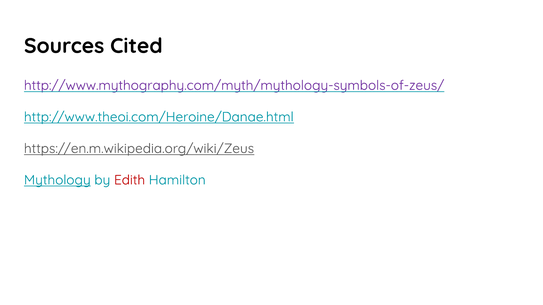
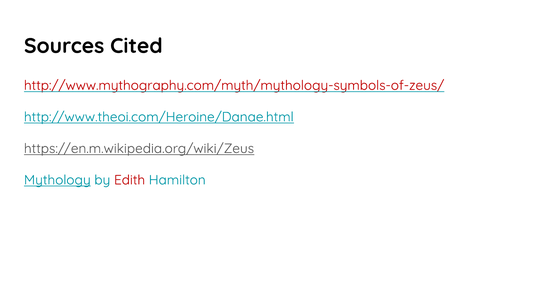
http://www.mythography.com/myth/mythology-symbols-of-zeus/ colour: purple -> red
